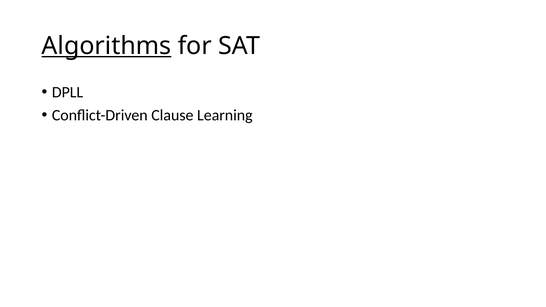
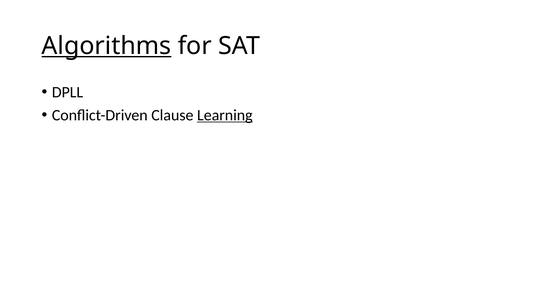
Learning underline: none -> present
